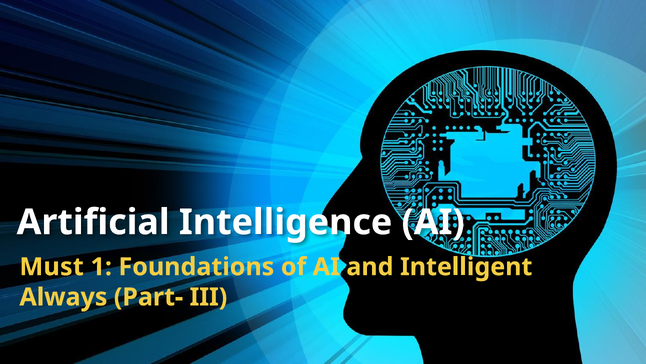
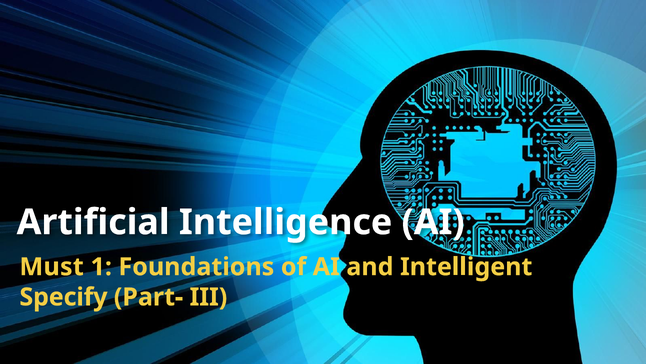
Always: Always -> Specify
